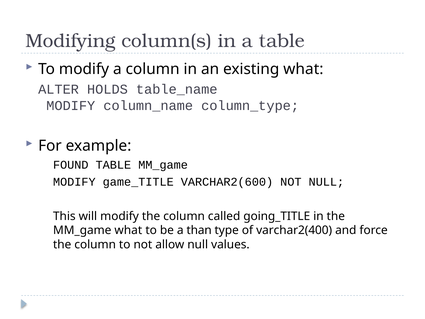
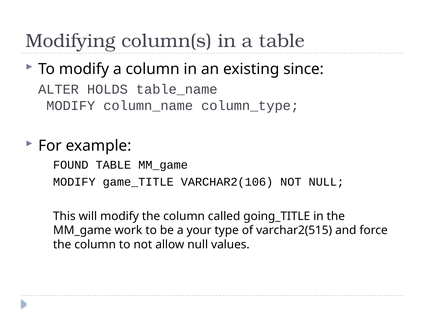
existing what: what -> since
VARCHAR2(600: VARCHAR2(600 -> VARCHAR2(106
MM_game what: what -> work
than: than -> your
varchar2(400: varchar2(400 -> varchar2(515
